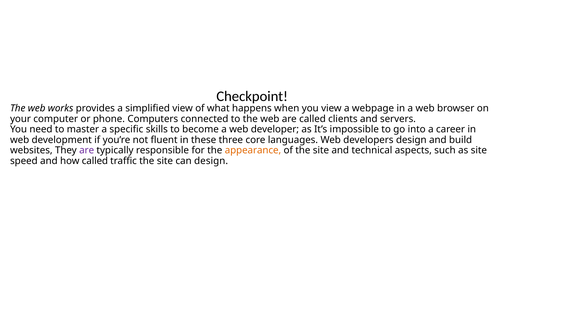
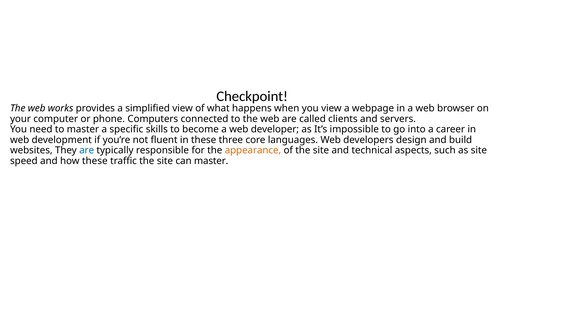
are at (87, 150) colour: purple -> blue
how called: called -> these
can design: design -> master
